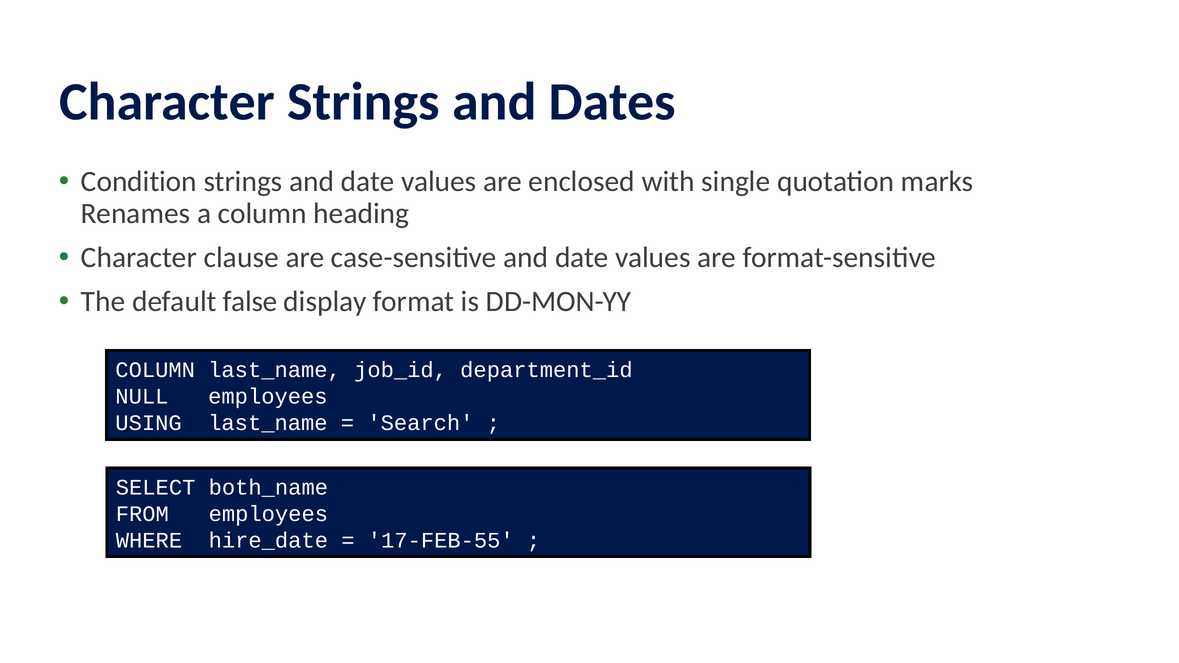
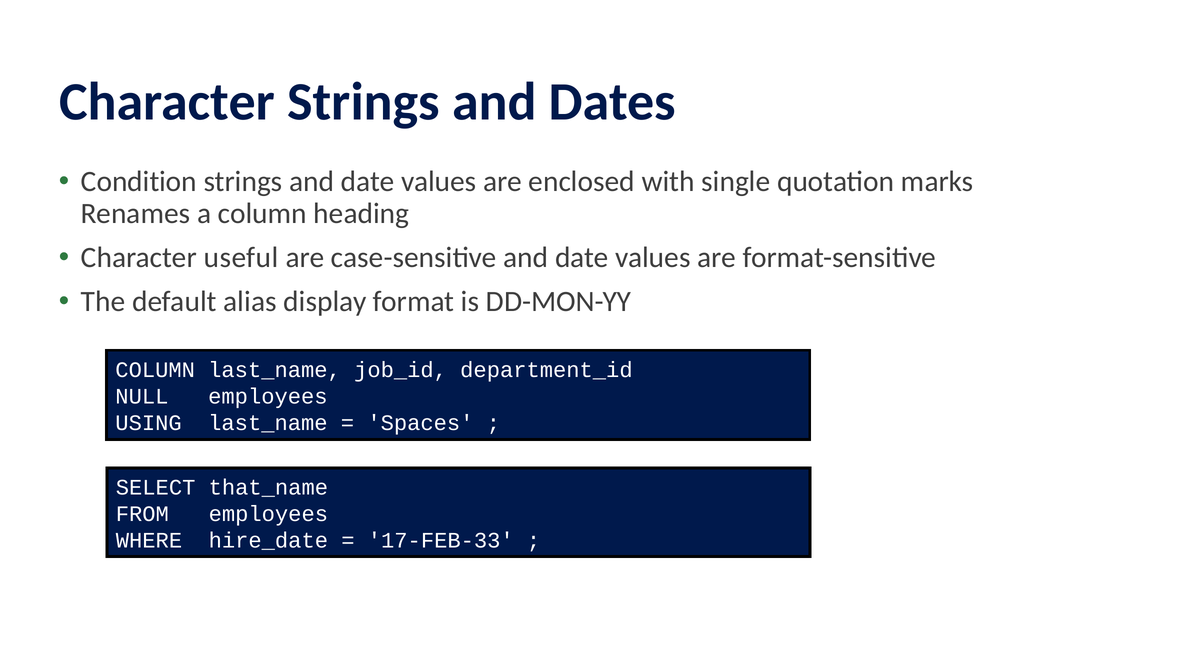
clause: clause -> useful
false: false -> alias
Search: Search -> Spaces
both_name: both_name -> that_name
17-FEB-55: 17-FEB-55 -> 17-FEB-33
